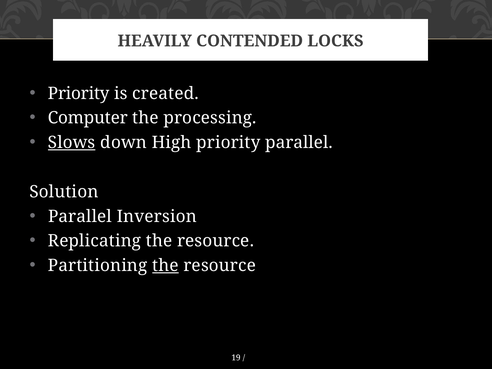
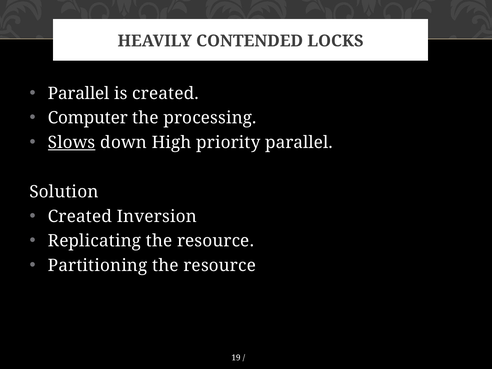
Priority at (79, 93): Priority -> Parallel
Parallel at (80, 216): Parallel -> Created
the at (165, 266) underline: present -> none
